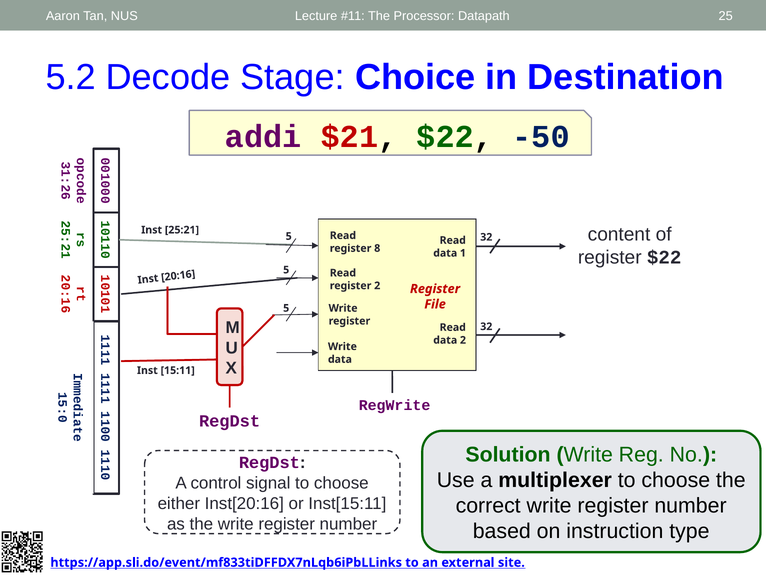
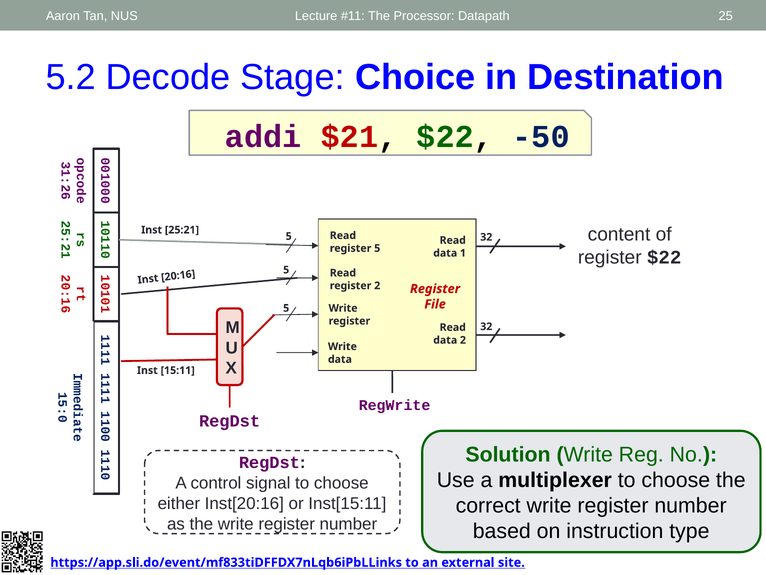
register 8: 8 -> 5
